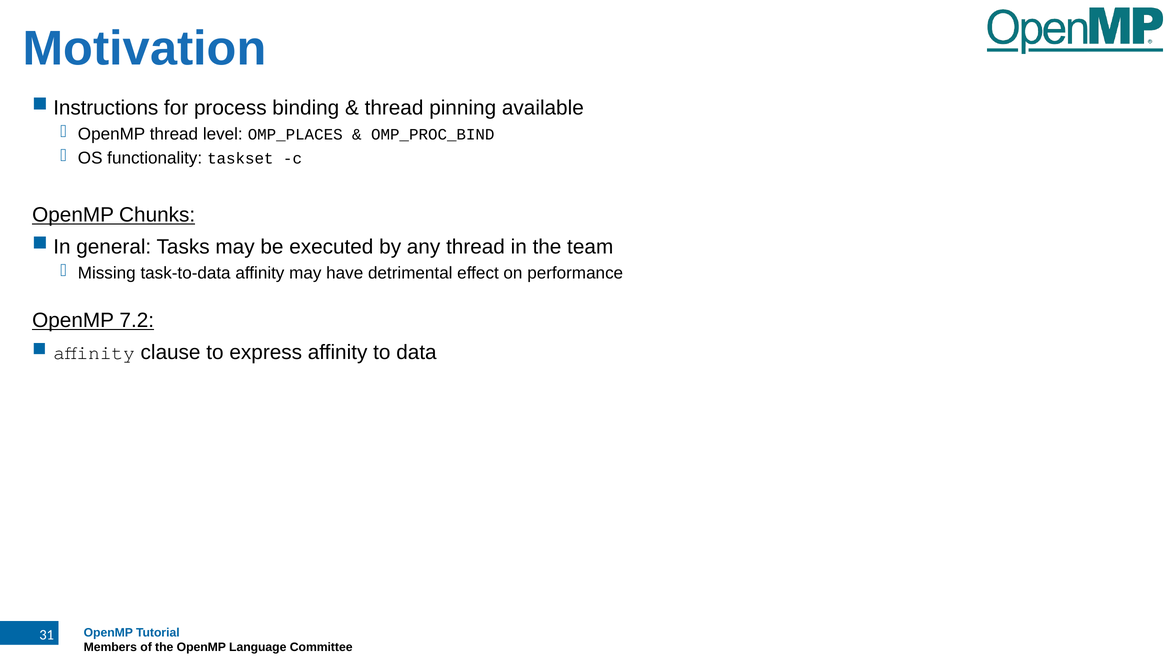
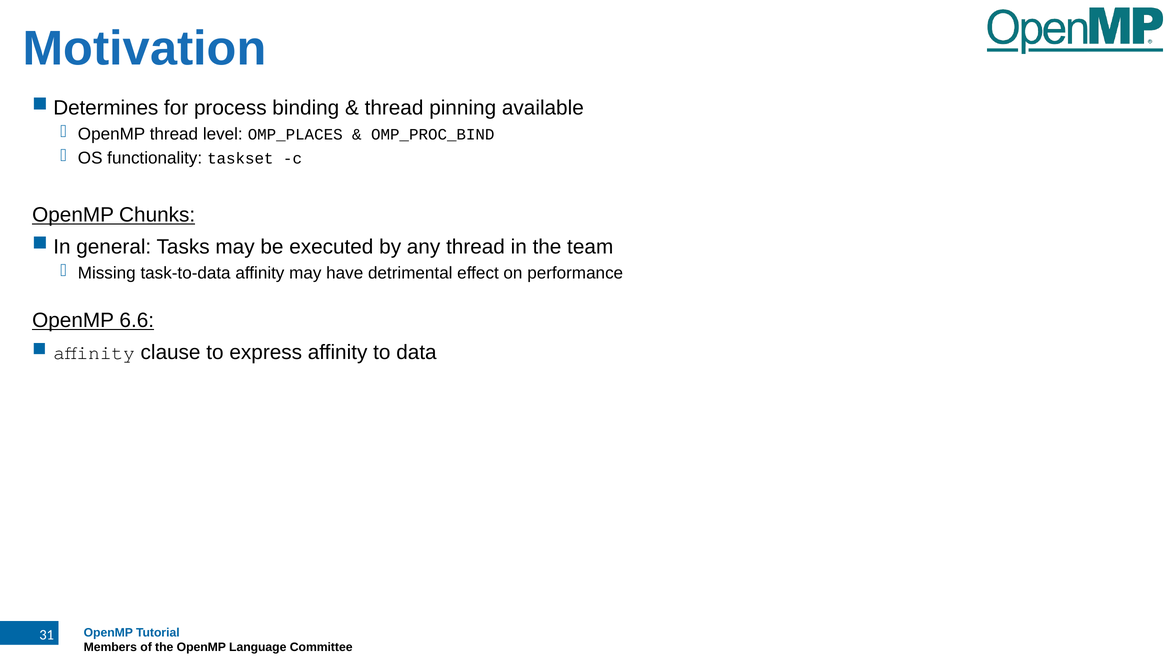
Instructions: Instructions -> Determines
7.2: 7.2 -> 6.6
